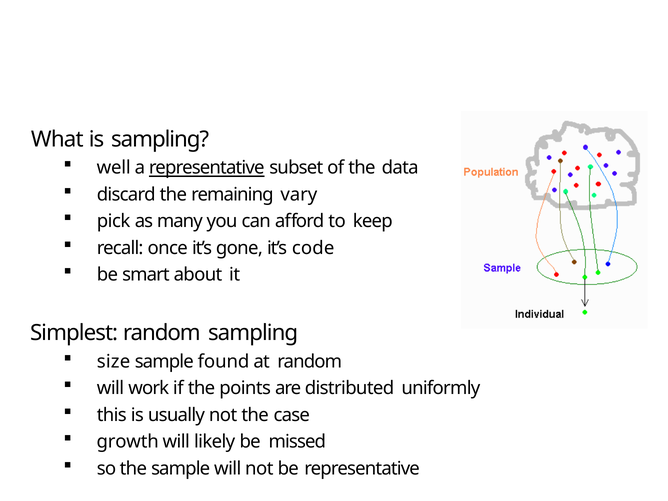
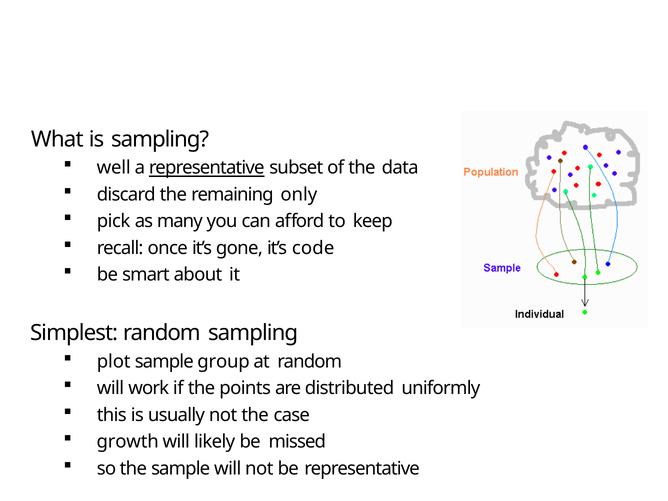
vary: vary -> only
size: size -> plot
found: found -> group
